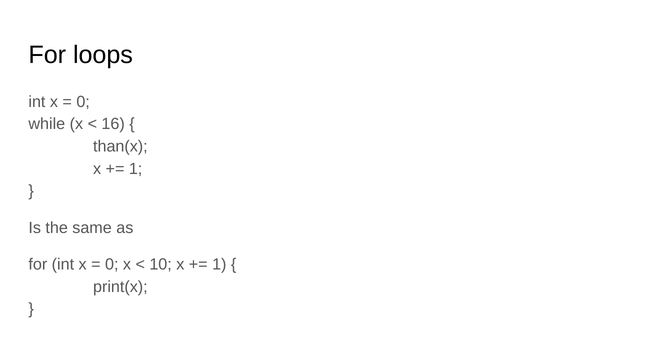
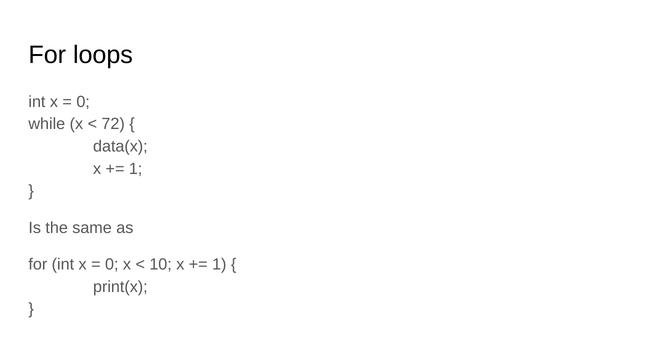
16: 16 -> 72
than(x: than(x -> data(x
